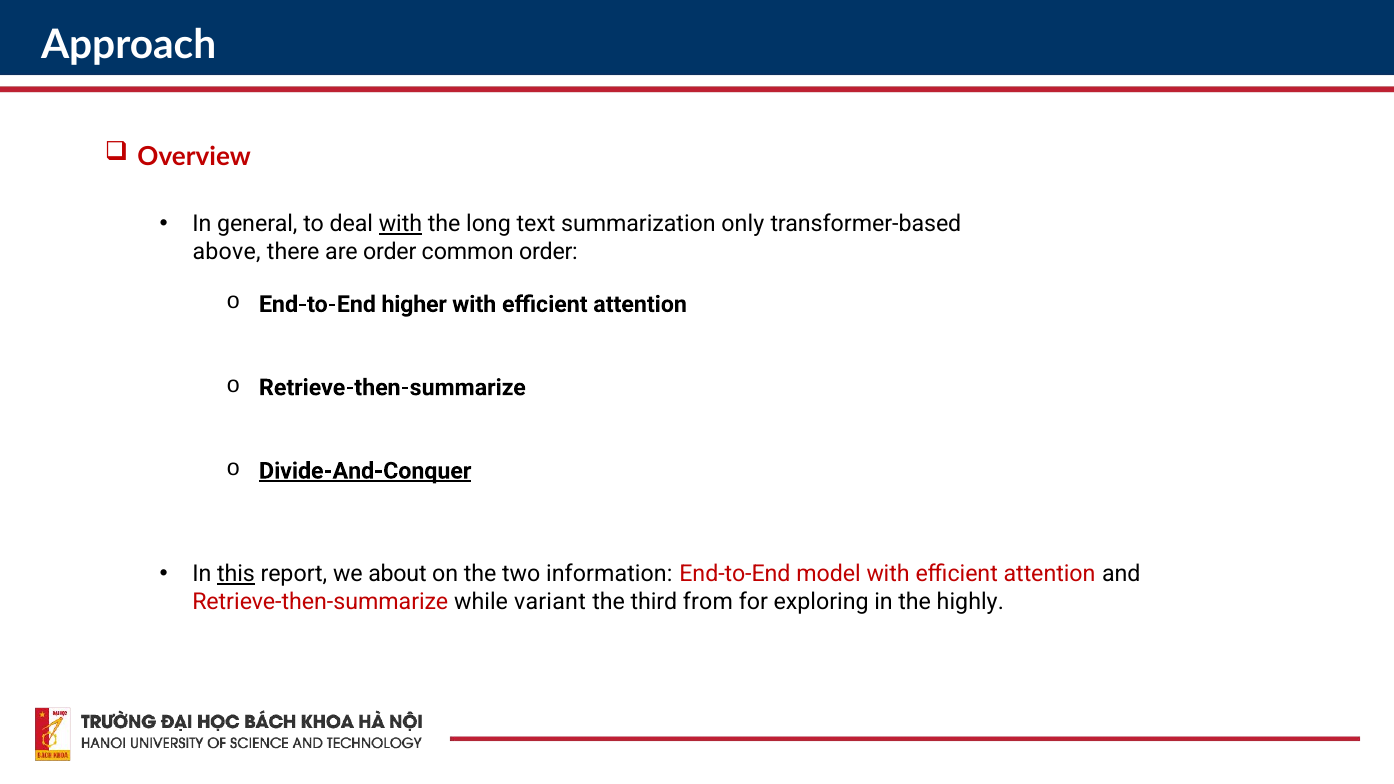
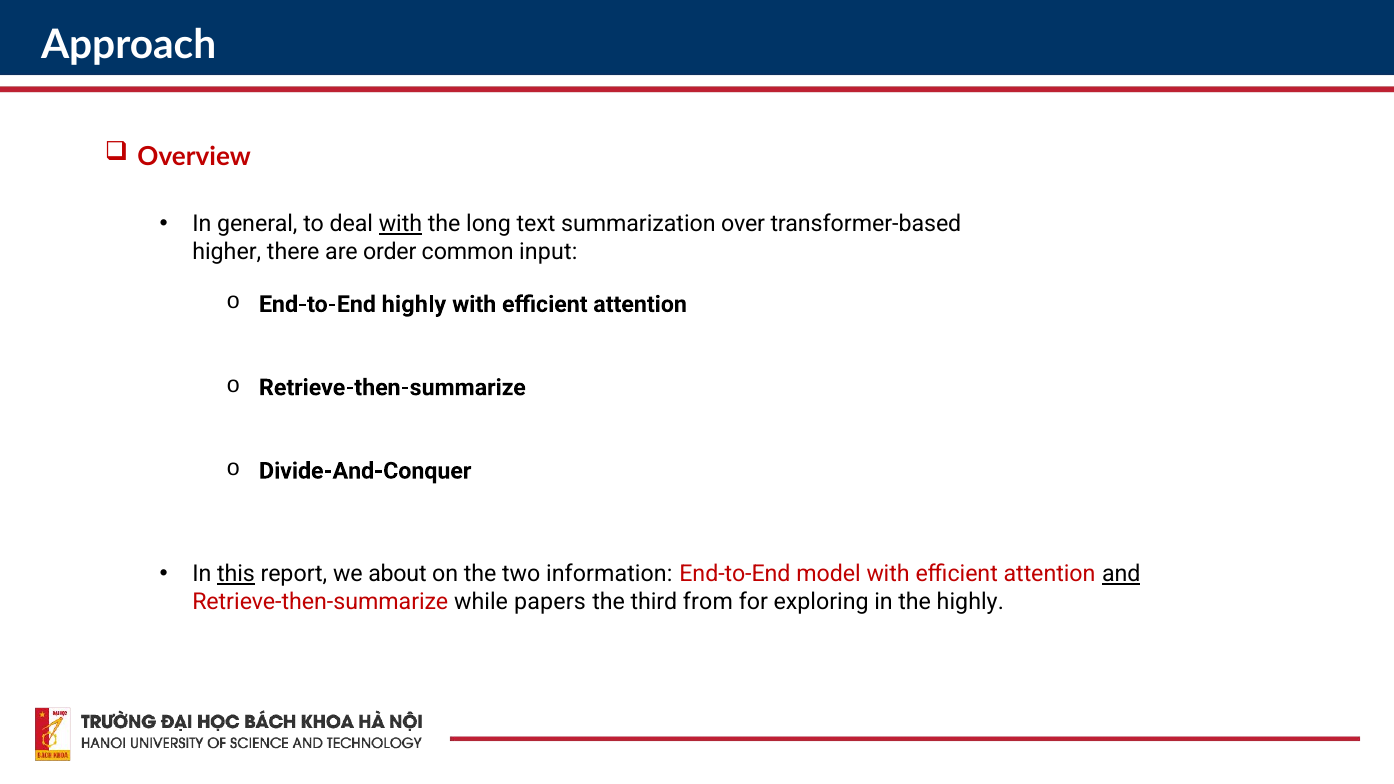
only: only -> over
above: above -> higher
common order: order -> input
End-to-End higher: higher -> highly
Divide-And-Conquer underline: present -> none
and underline: none -> present
variant: variant -> papers
